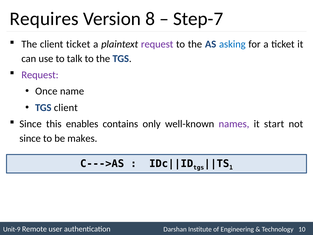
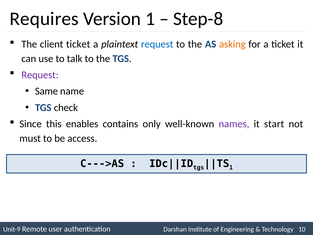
Version 8: 8 -> 1
Step-7: Step-7 -> Step-8
request at (157, 44) colour: purple -> blue
asking colour: blue -> orange
Once: Once -> Same
TGS client: client -> check
since at (30, 138): since -> must
makes: makes -> access
